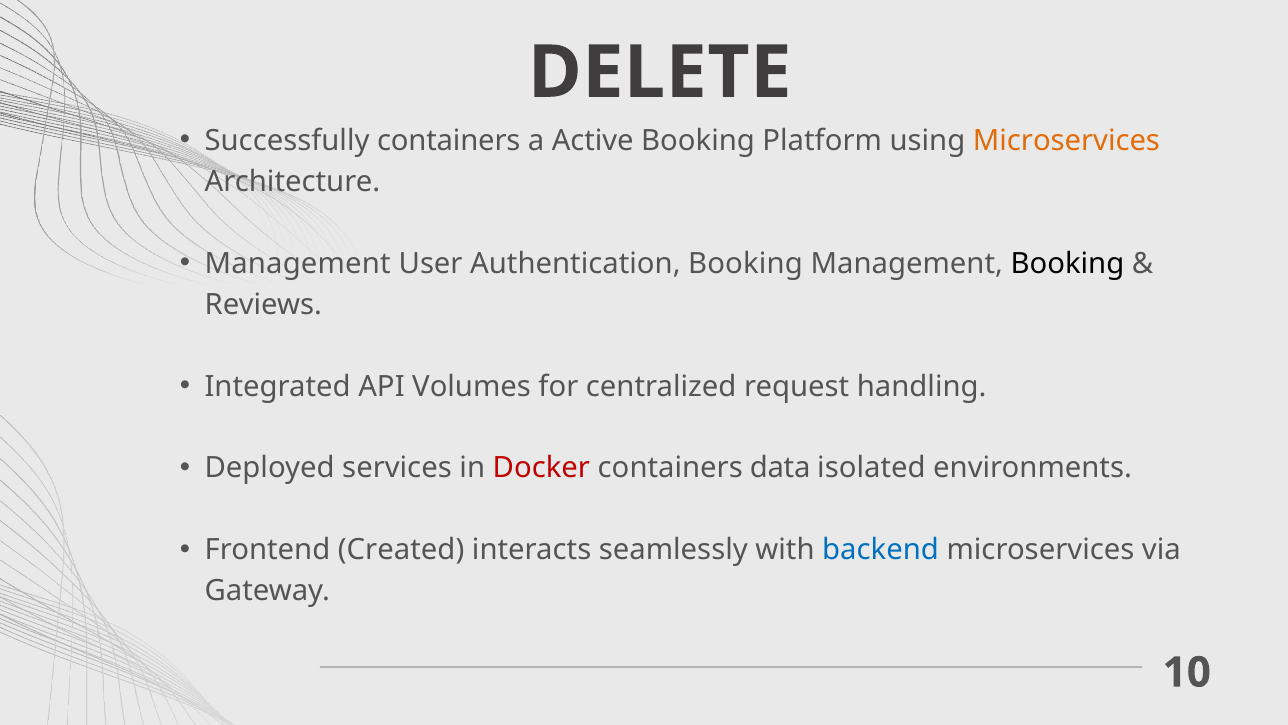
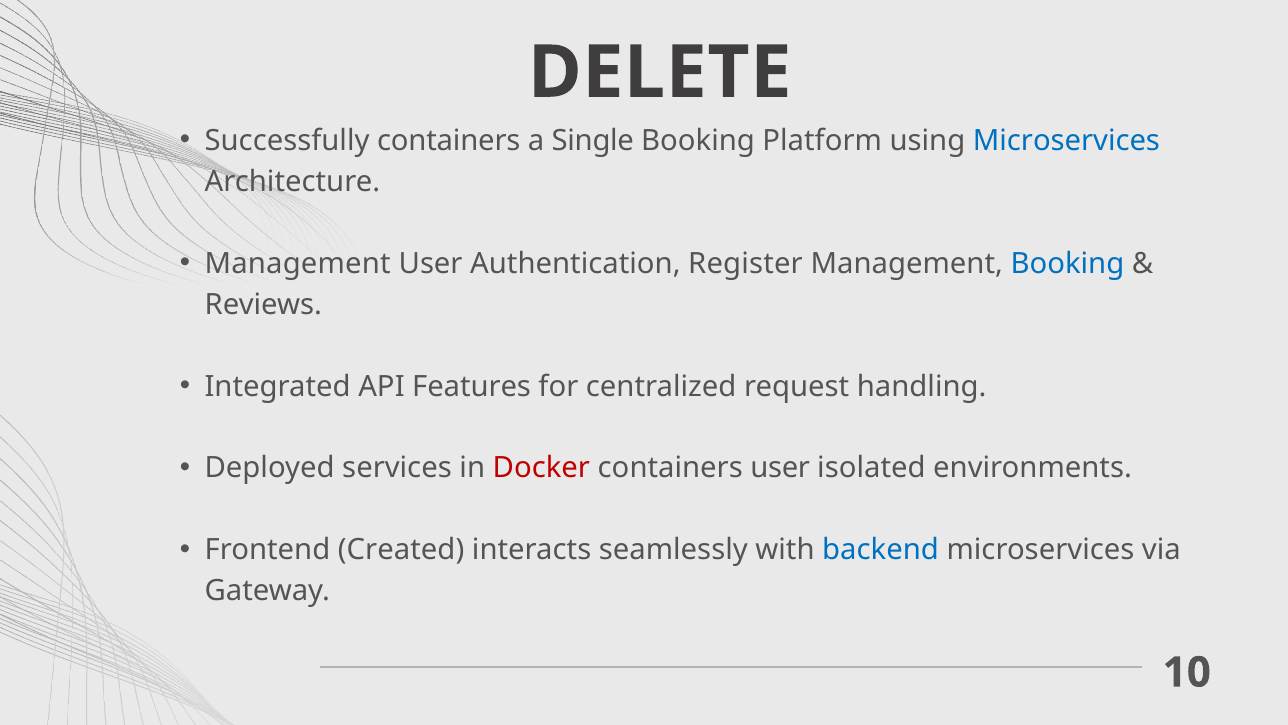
Active: Active -> Single
Microservices at (1066, 141) colour: orange -> blue
Authentication Booking: Booking -> Register
Booking at (1067, 263) colour: black -> blue
Volumes: Volumes -> Features
containers data: data -> user
